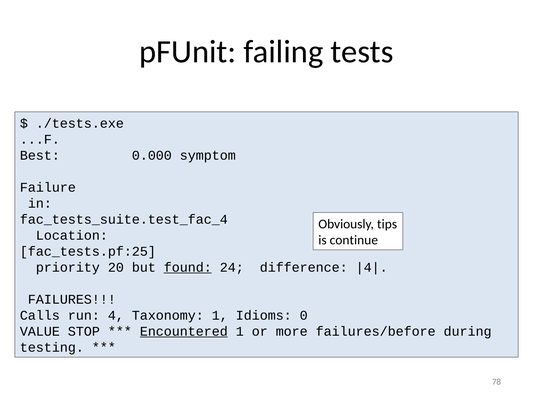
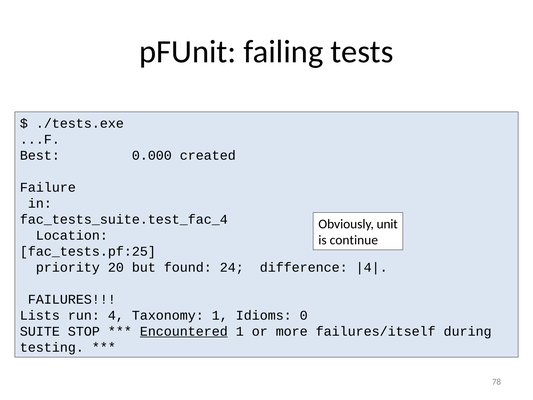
symptom: symptom -> created
tips: tips -> unit
found underline: present -> none
Calls: Calls -> Lists
VALUE: VALUE -> SUITE
failures/before: failures/before -> failures/itself
